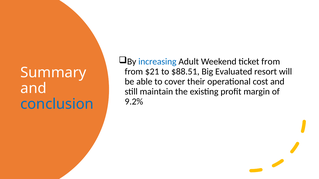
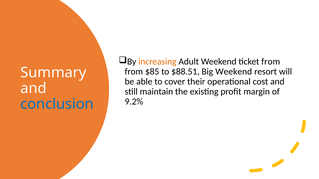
increasing colour: blue -> orange
$21: $21 -> $85
Big Evaluated: Evaluated -> Weekend
